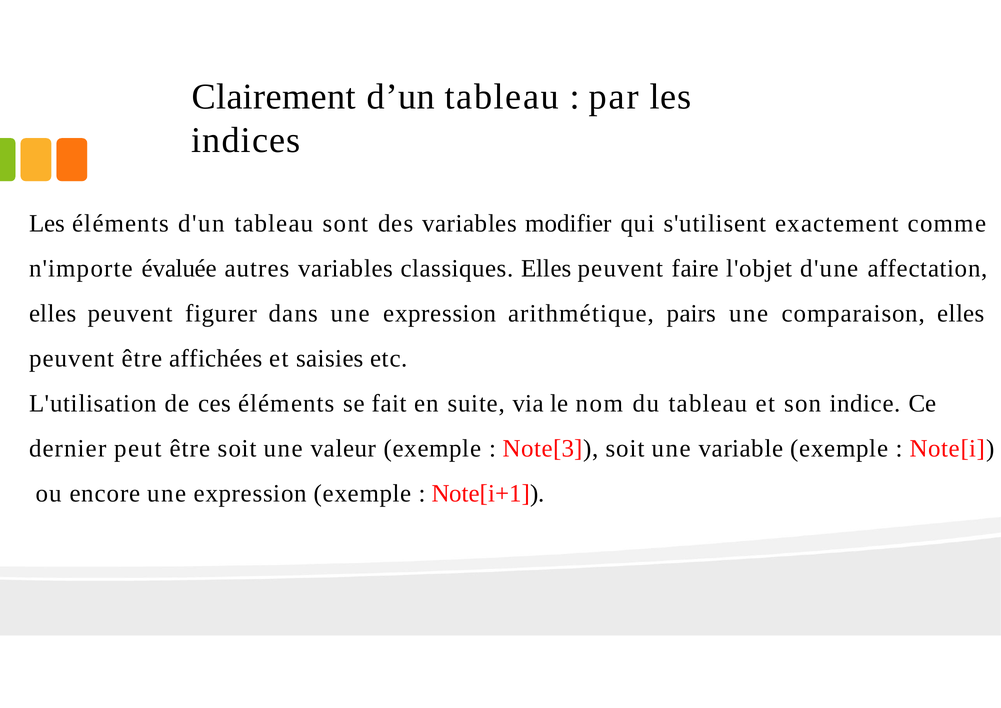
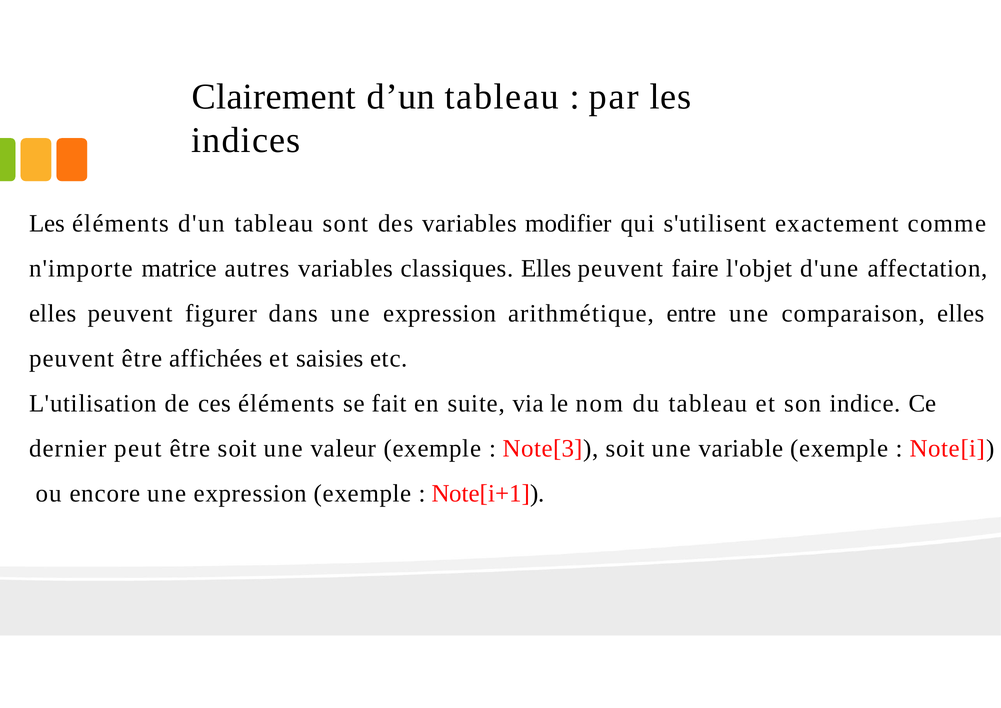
évaluée: évaluée -> matrice
pairs: pairs -> entre
